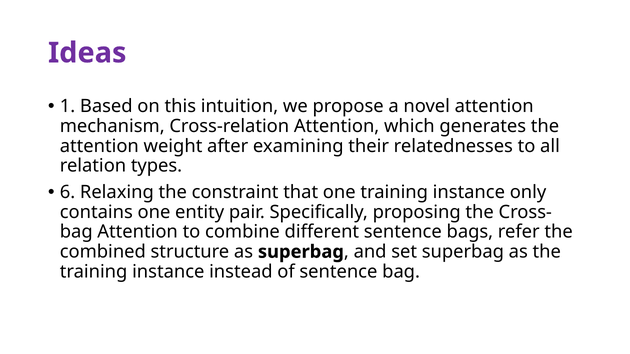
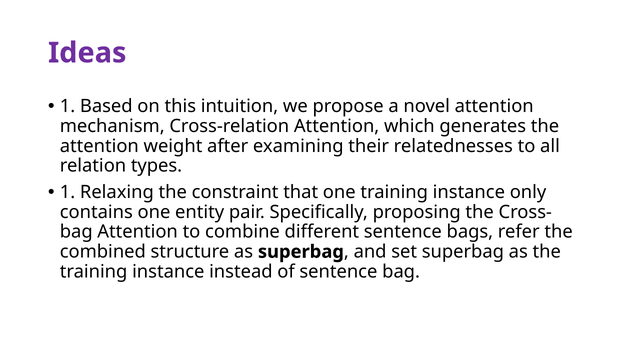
6 at (68, 192): 6 -> 1
